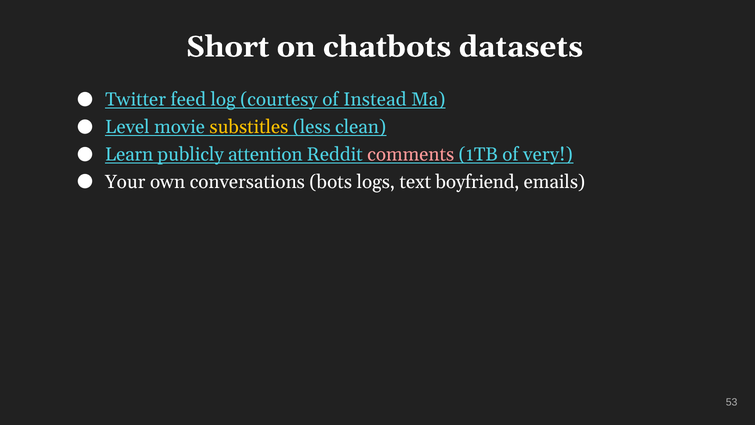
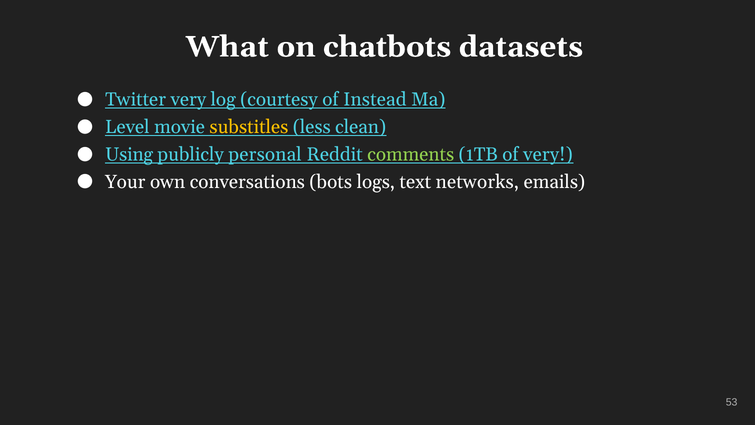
Short: Short -> What
Twitter feed: feed -> very
Learn: Learn -> Using
attention: attention -> personal
comments colour: pink -> light green
boyfriend: boyfriend -> networks
